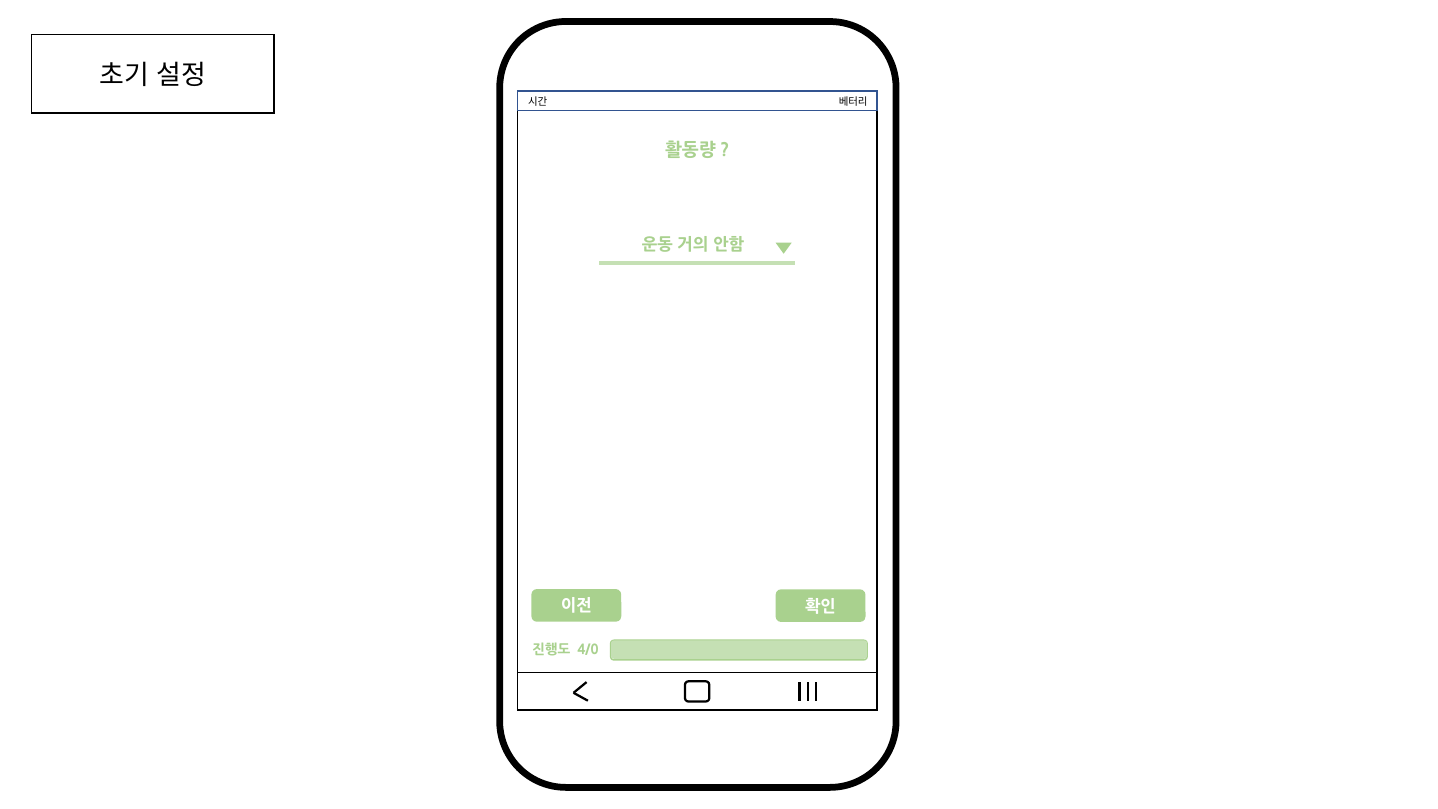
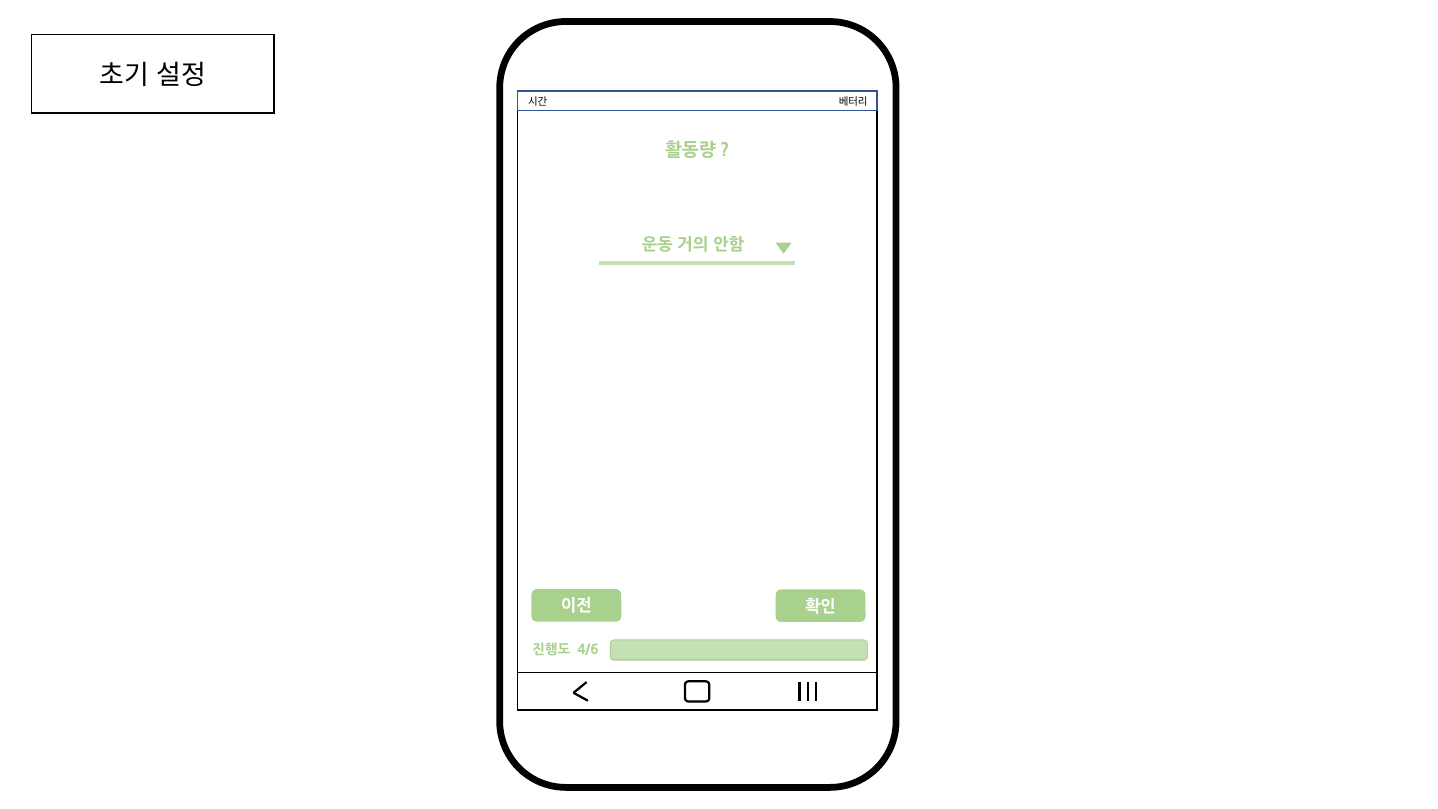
4/0: 4/0 -> 4/6
